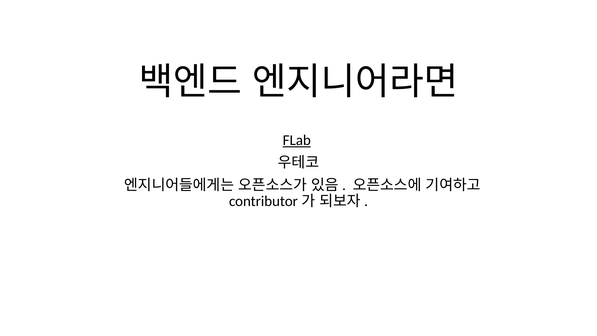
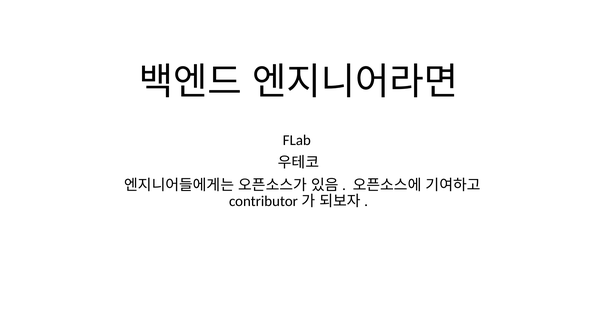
FLab underline: present -> none
